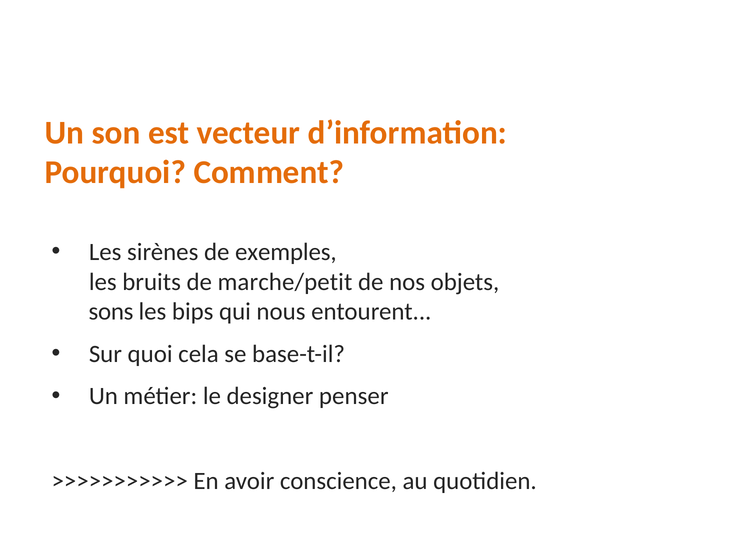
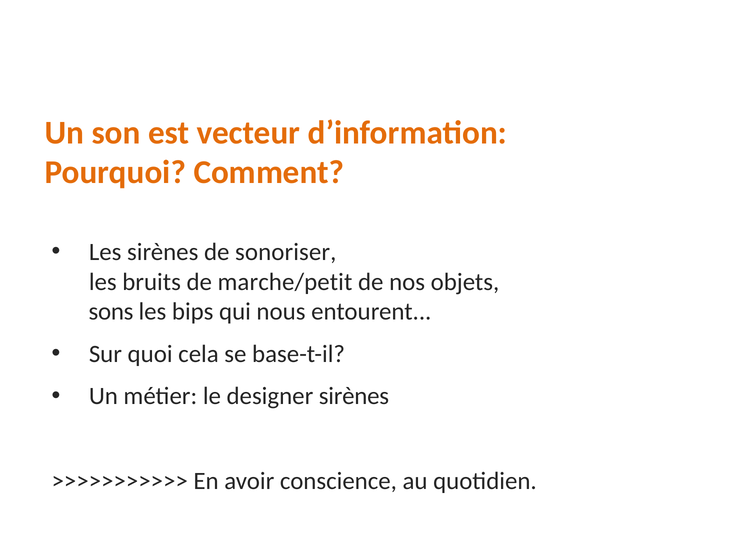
exemples: exemples -> sonoriser
designer penser: penser -> sirènes
